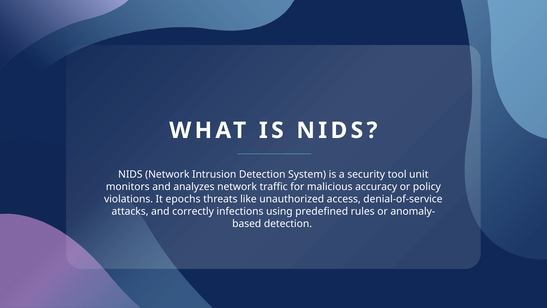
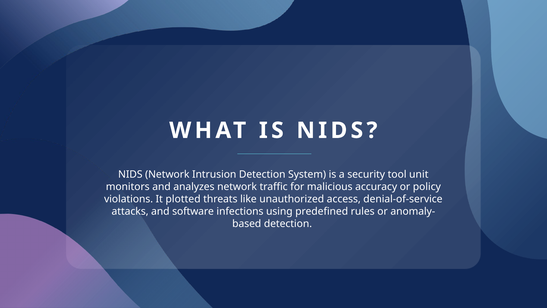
epochs: epochs -> plotted
correctly: correctly -> software
